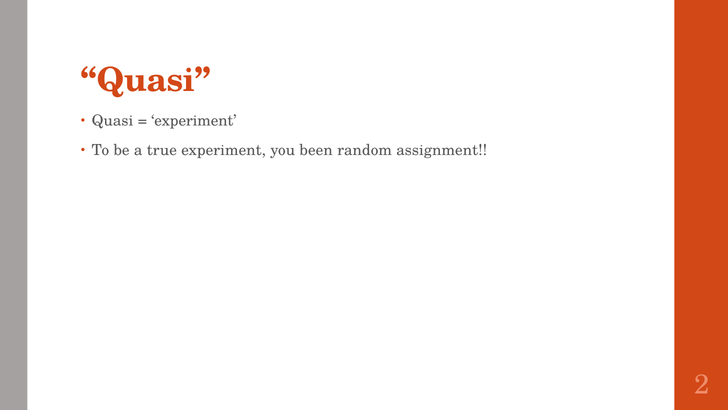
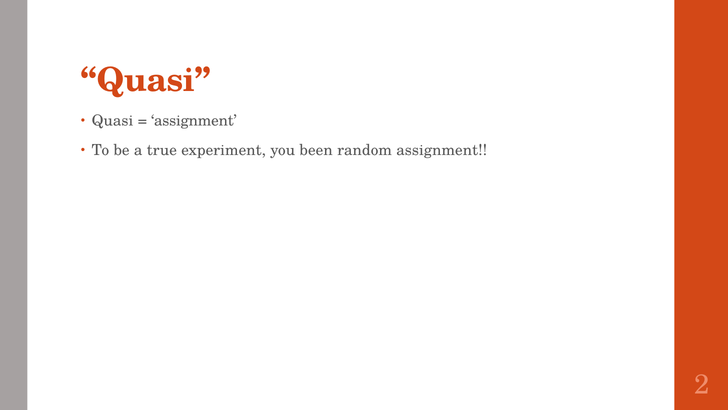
experiment at (194, 121): experiment -> assignment
